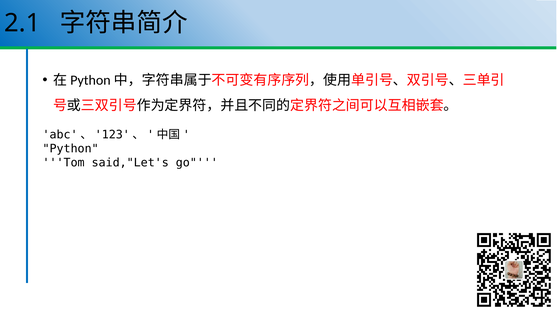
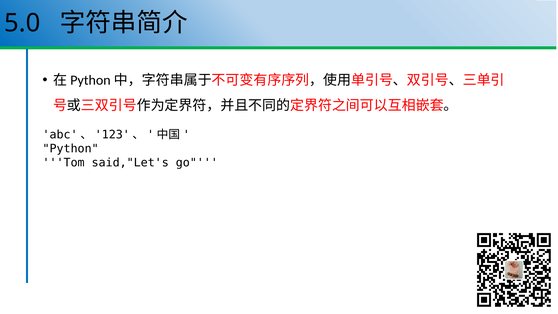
2.1: 2.1 -> 5.0
